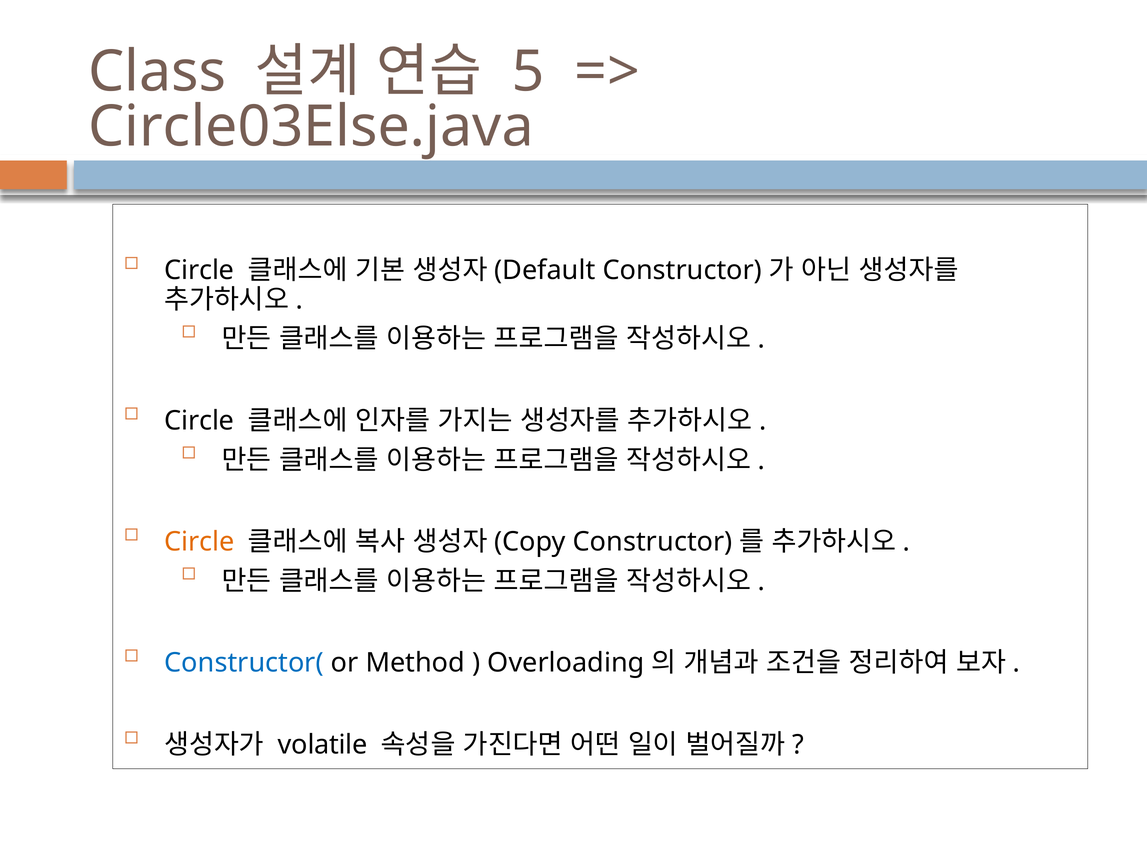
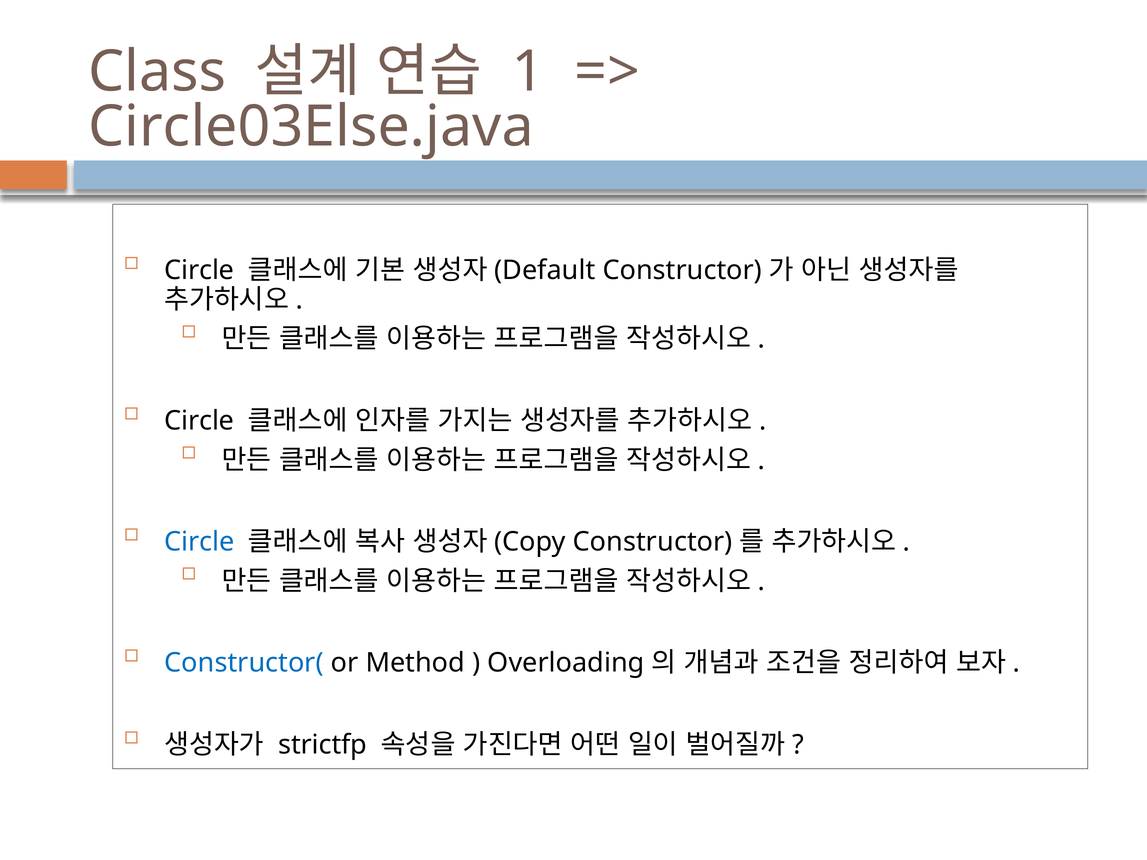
5: 5 -> 1
Circle at (199, 542) colour: orange -> blue
volatile: volatile -> strictfp
